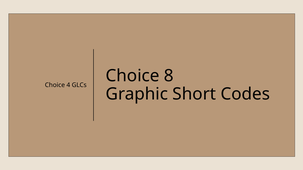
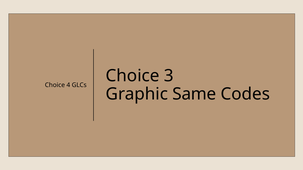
8: 8 -> 3
Short: Short -> Same
